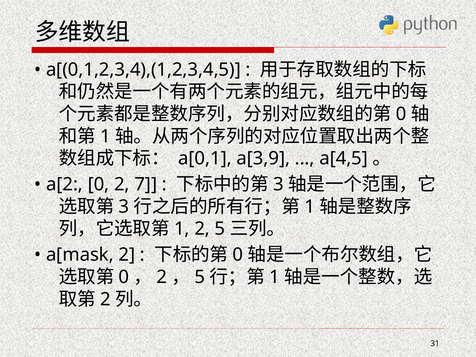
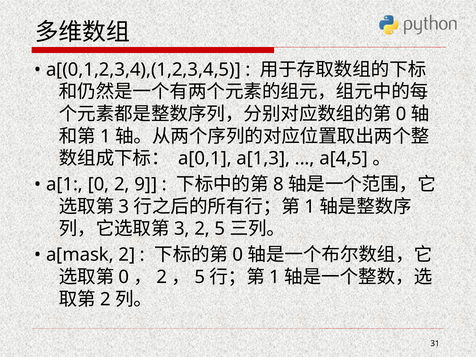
a[3,9: a[3,9 -> a[1,3
a[2: a[2 -> a[1
7: 7 -> 9
3 at (278, 184): 3 -> 8
1 at (182, 229): 1 -> 3
